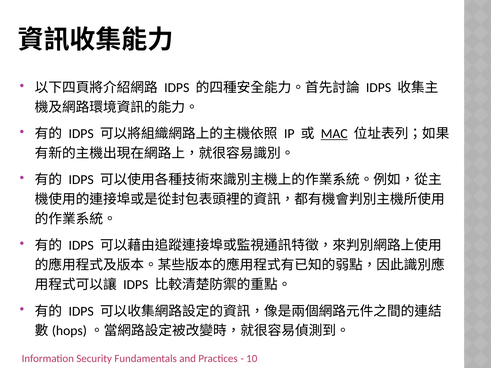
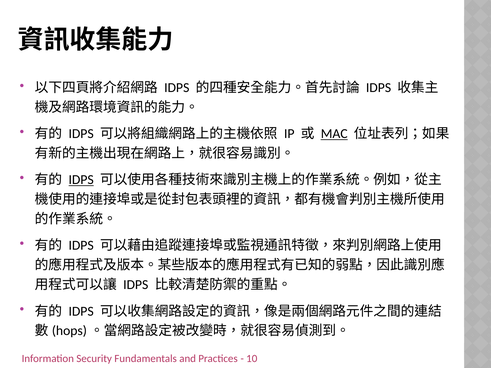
IDPS at (81, 180) underline: none -> present
